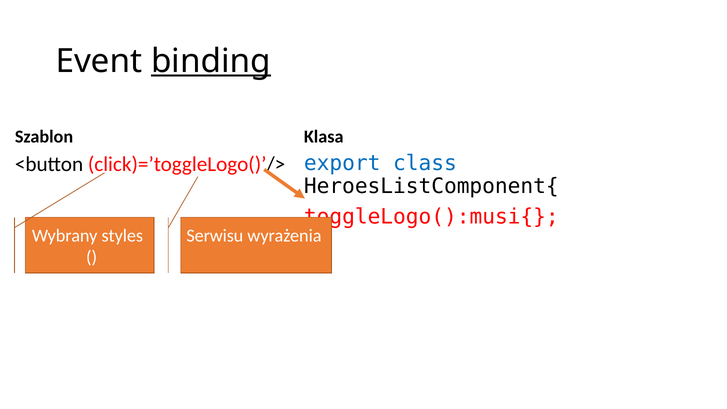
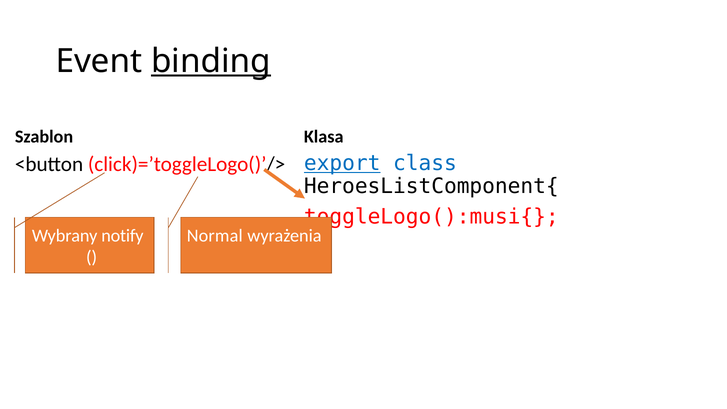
export underline: none -> present
styles: styles -> notify
Serwisu: Serwisu -> Normal
